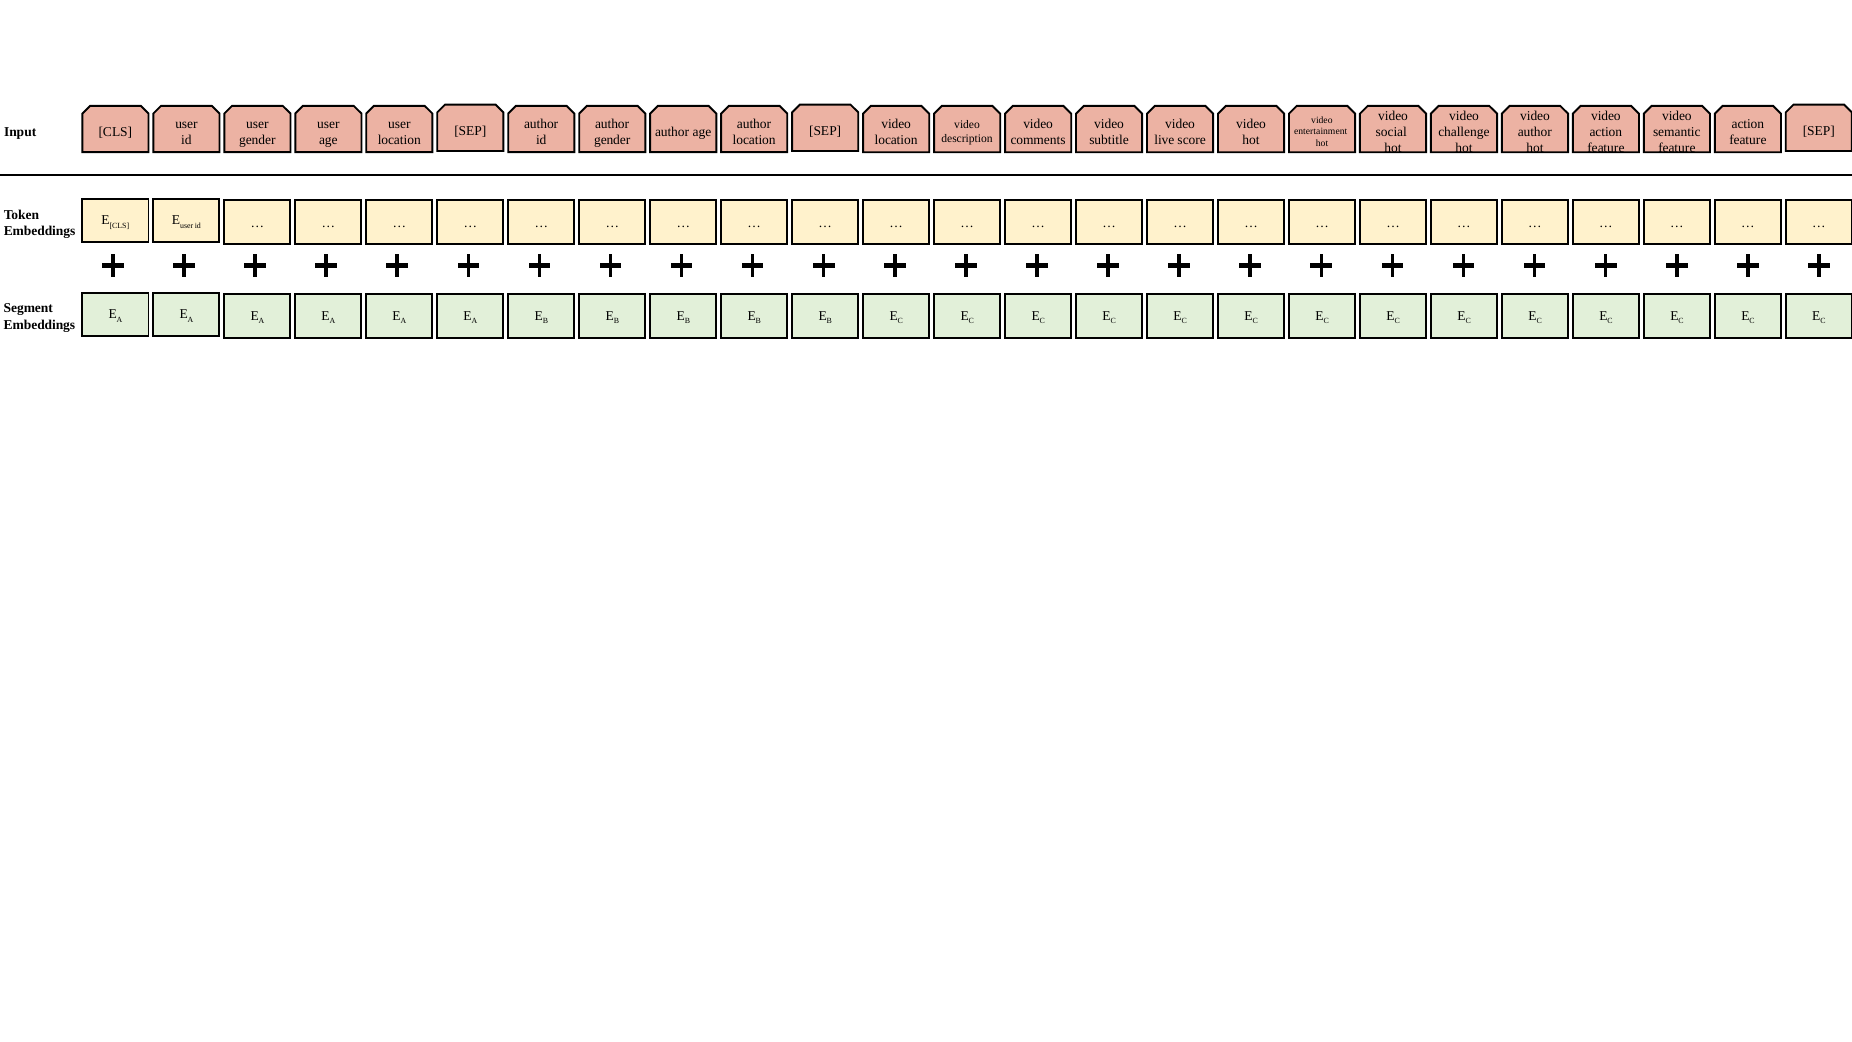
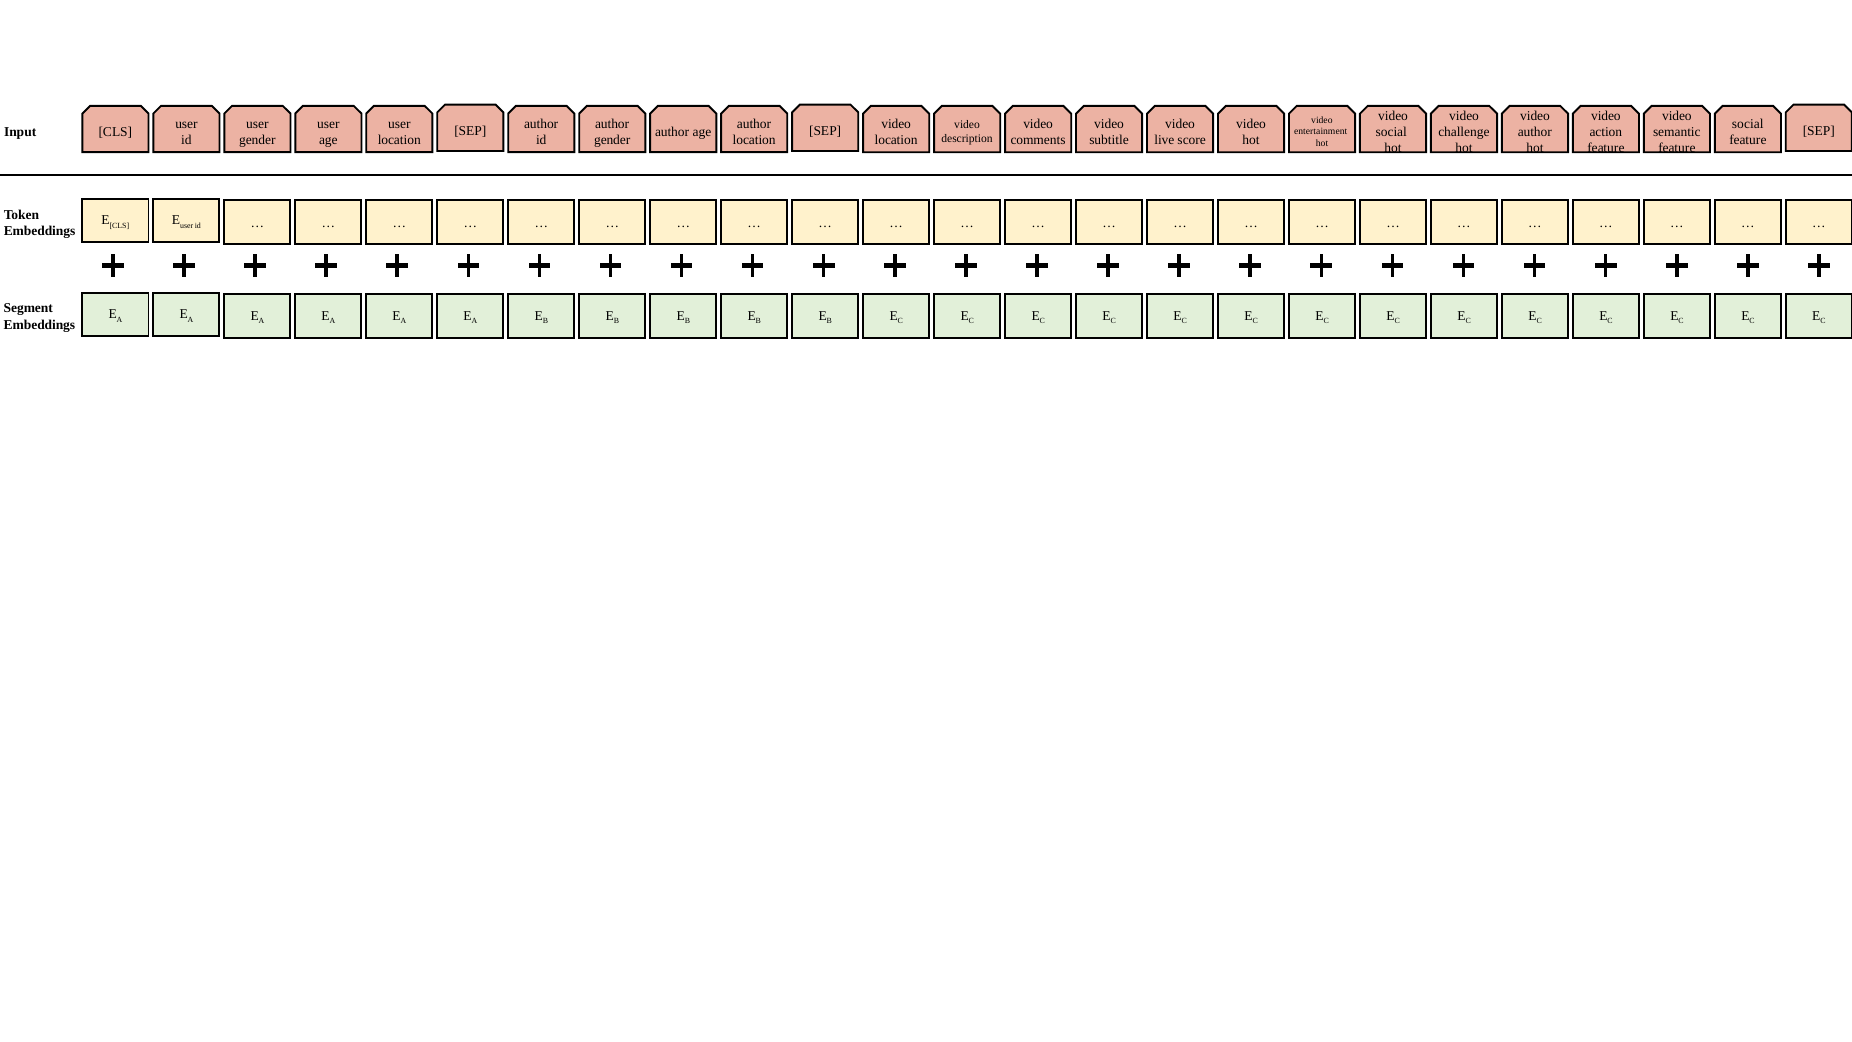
action at (1748, 124): action -> social
